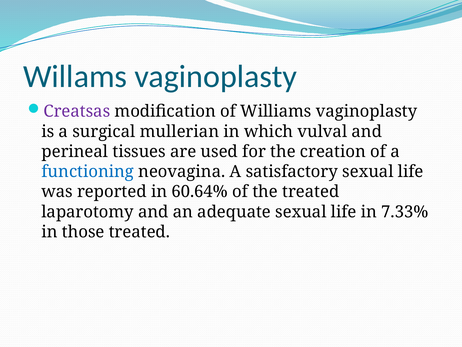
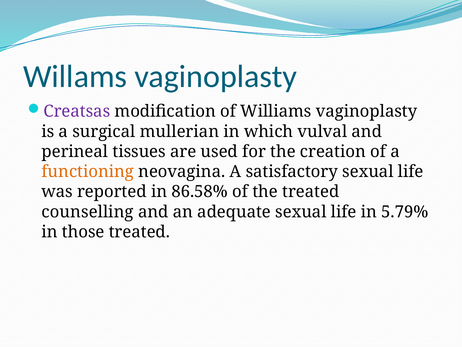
functioning colour: blue -> orange
60.64%: 60.64% -> 86.58%
laparotomy: laparotomy -> counselling
7.33%: 7.33% -> 5.79%
